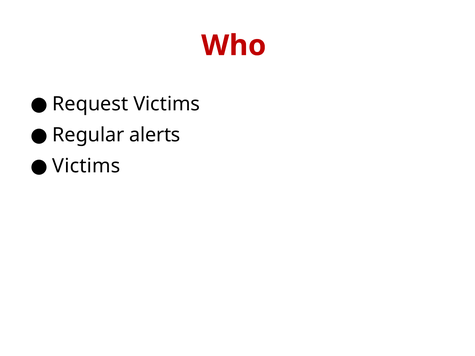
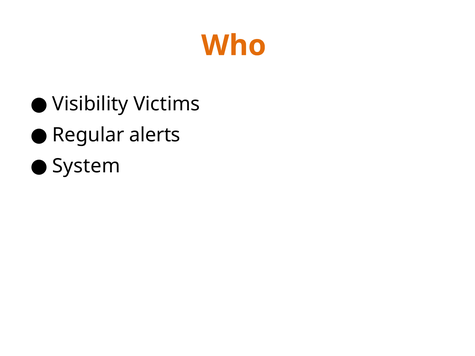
Who colour: red -> orange
Request: Request -> Visibility
Victims at (86, 166): Victims -> System
